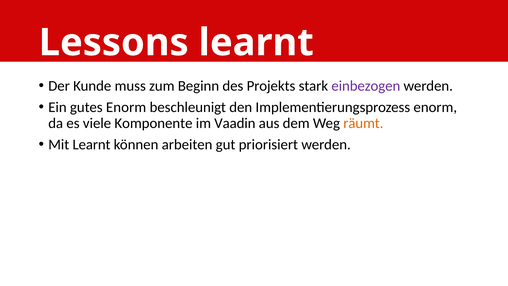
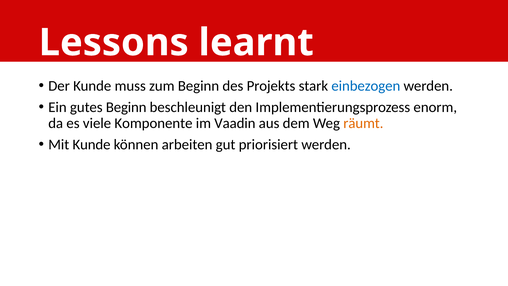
einbezogen colour: purple -> blue
gutes Enorm: Enorm -> Beginn
Mit Learnt: Learnt -> Kunde
